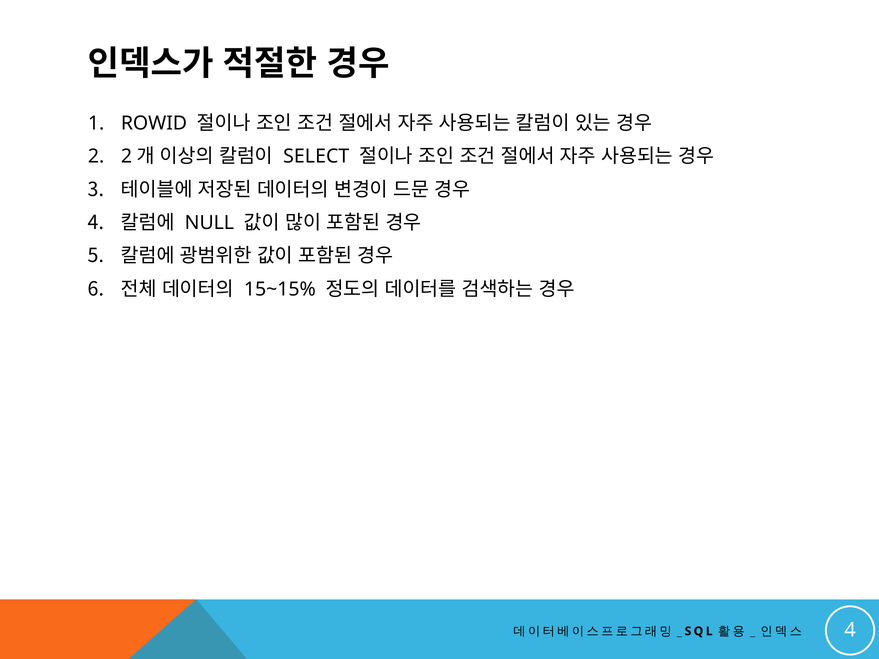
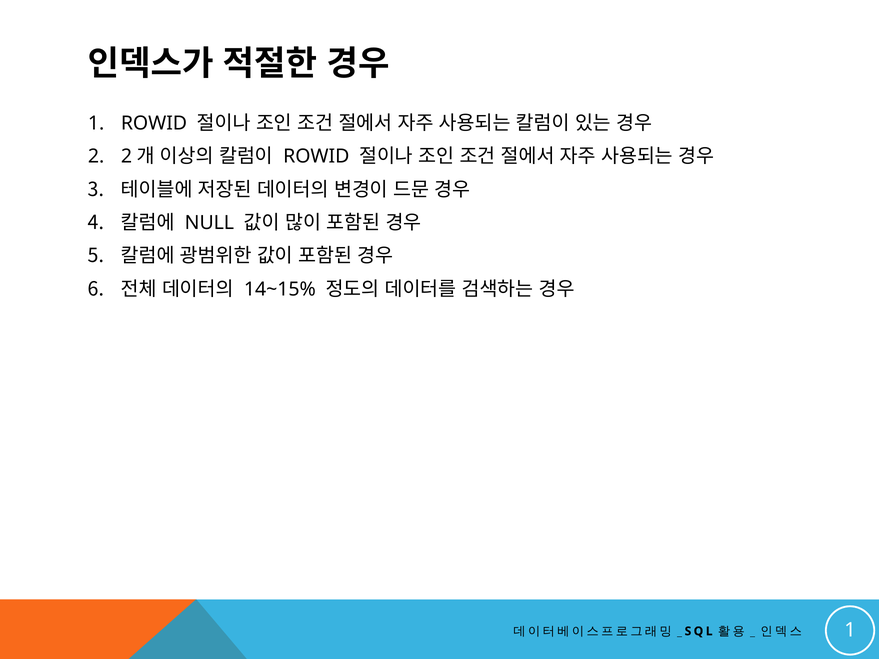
SELECT at (316, 156): SELECT -> ROWID
15~15%: 15~15% -> 14~15%
4 at (850, 631): 4 -> 1
